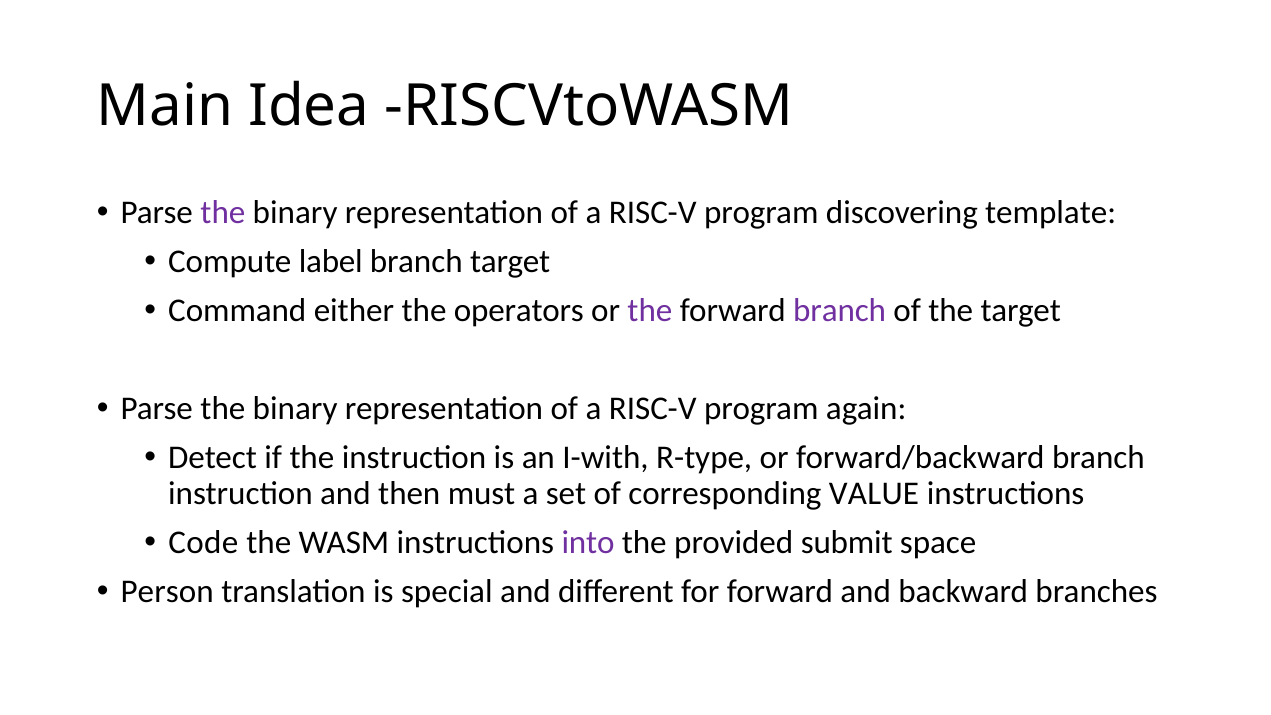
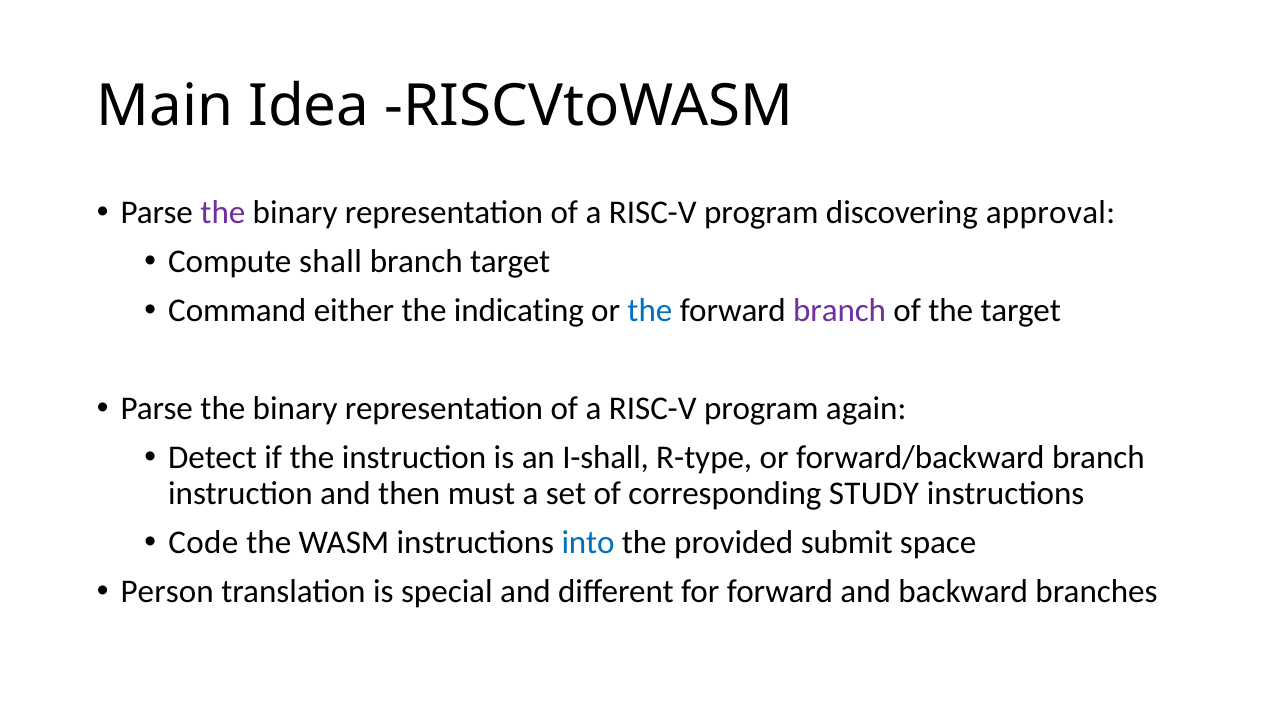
template: template -> approval
label: label -> shall
operators: operators -> indicating
the at (650, 311) colour: purple -> blue
I-with: I-with -> I-shall
VALUE: VALUE -> STUDY
into colour: purple -> blue
